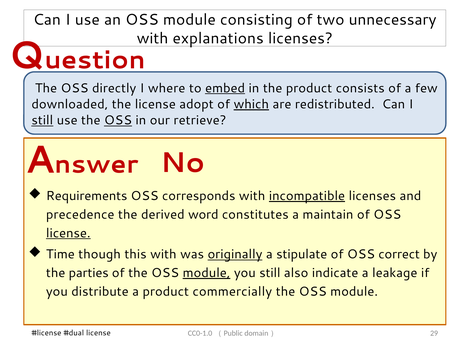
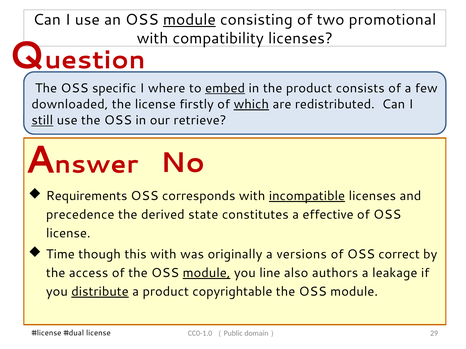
module at (189, 20) underline: none -> present
unnecessary: unnecessary -> promotional
explanations: explanations -> compatibility
directly: directly -> specific
adopt: adopt -> firstly
OSS at (118, 121) underline: present -> none
word: word -> state
maintain: maintain -> effective
license at (68, 233) underline: present -> none
originally underline: present -> none
stipulate: stipulate -> versions
parties: parties -> access
you still: still -> line
indicate: indicate -> authors
distribute underline: none -> present
commercially: commercially -> copyrightable
